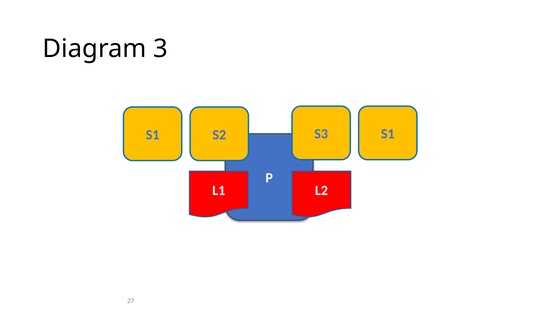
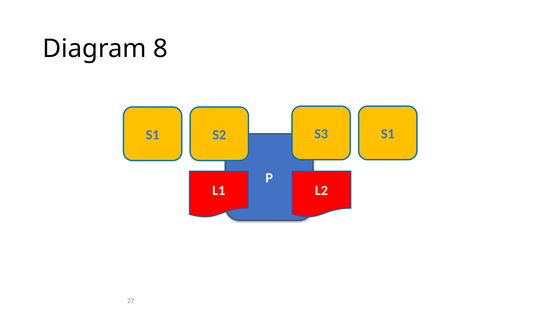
3: 3 -> 8
